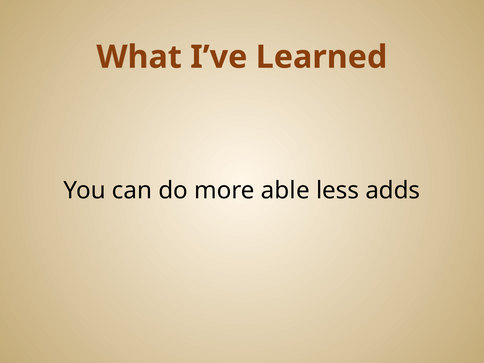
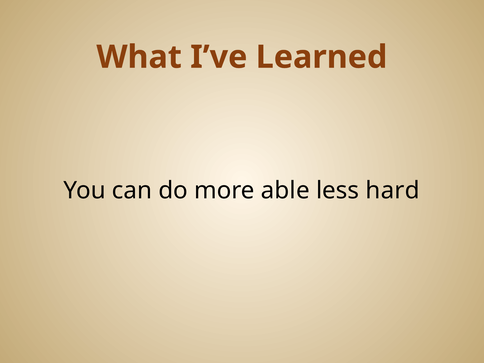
adds: adds -> hard
